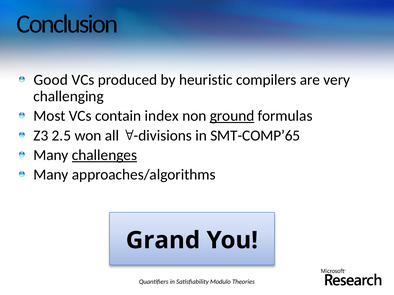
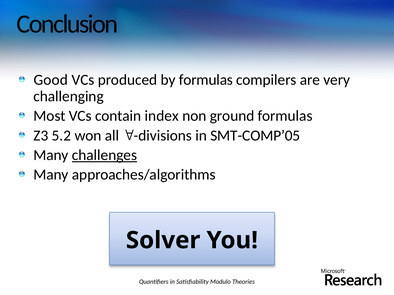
by heuristic: heuristic -> formulas
ground underline: present -> none
2.5: 2.5 -> 5.2
SMT-COMP’65: SMT-COMP’65 -> SMT-COMP’05
Grand: Grand -> Solver
